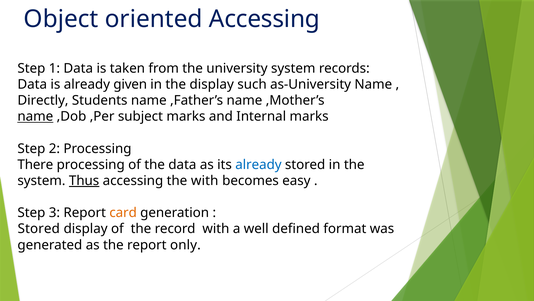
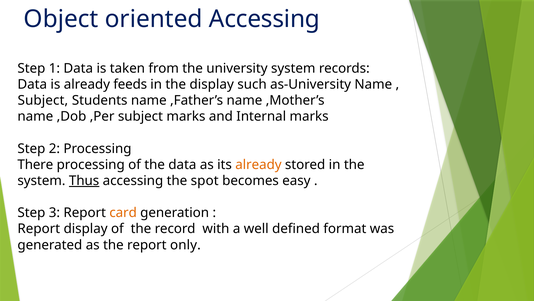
given: given -> feeds
Directly at (43, 100): Directly -> Subject
name at (35, 116) underline: present -> none
already at (258, 164) colour: blue -> orange
the with: with -> spot
Stored at (39, 228): Stored -> Report
